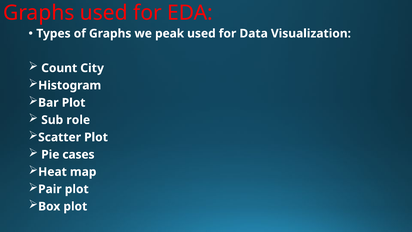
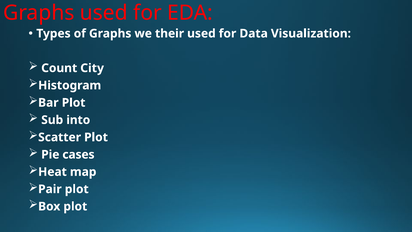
peak: peak -> their
role: role -> into
